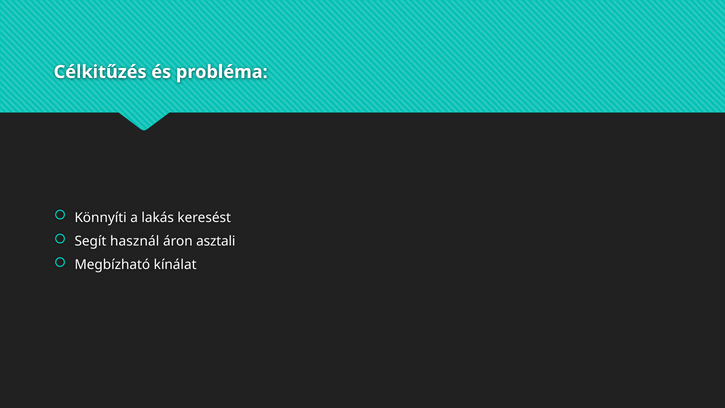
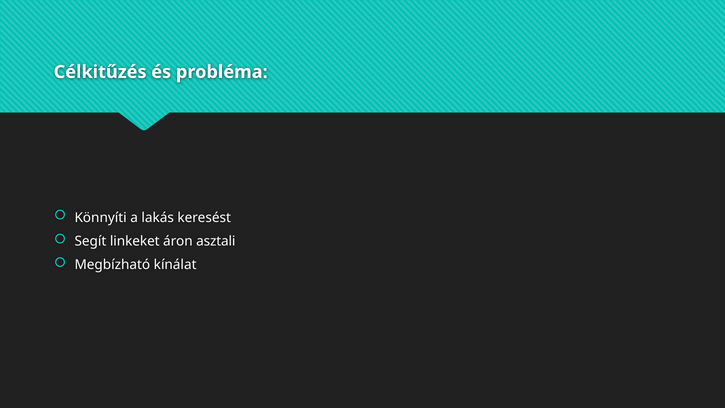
használ: használ -> linkeket
